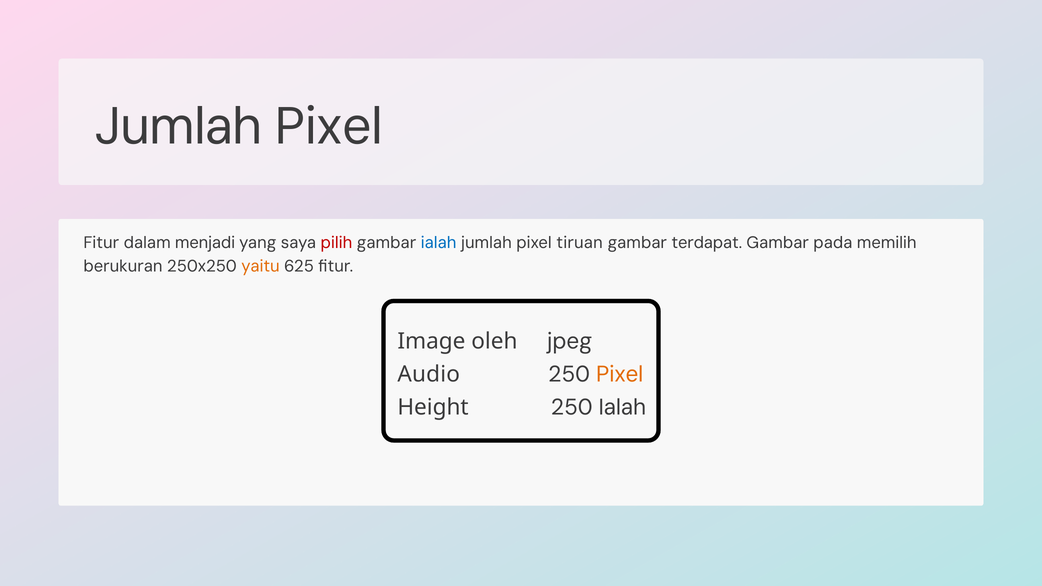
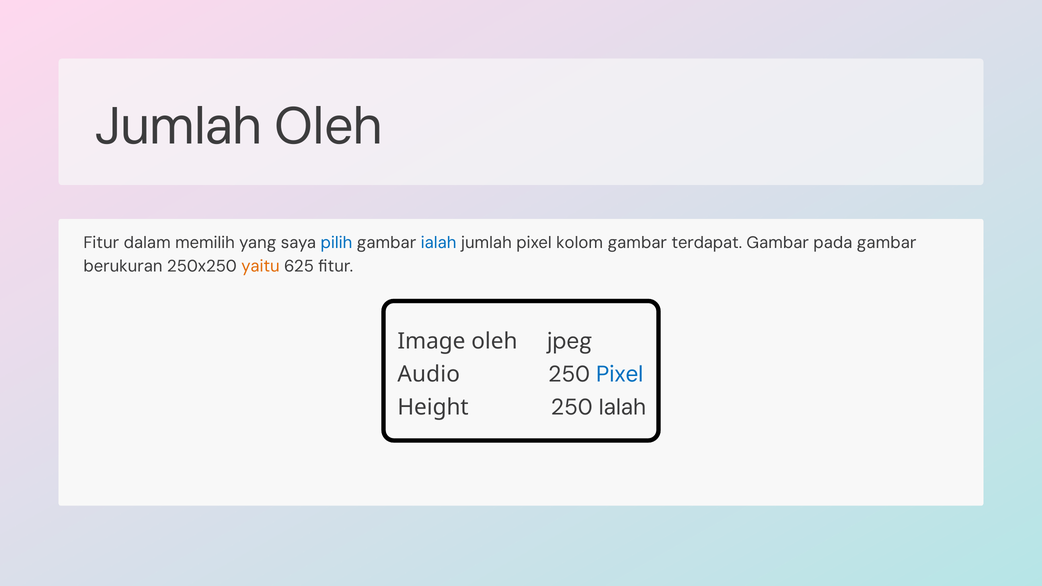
Pixel at (329, 126): Pixel -> Oleh
menjadi: menjadi -> memilih
pilih colour: red -> blue
tiruan: tiruan -> kolom
pada memilih: memilih -> gambar
Pixel at (620, 374) colour: orange -> blue
